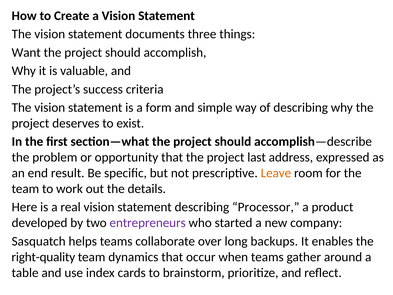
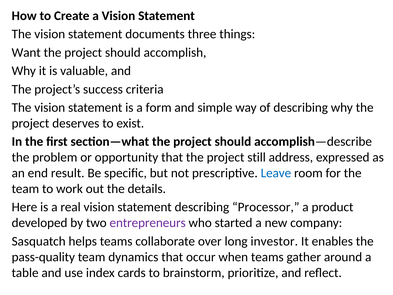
last: last -> still
Leave colour: orange -> blue
backups: backups -> investor
right-quality: right-quality -> pass-quality
